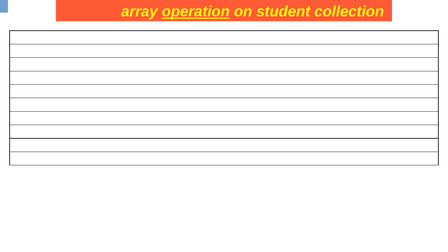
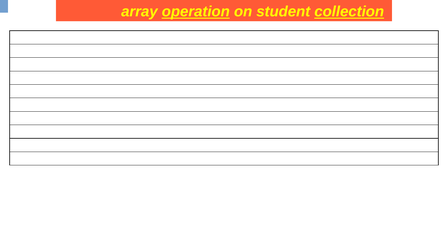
collection underline: none -> present
